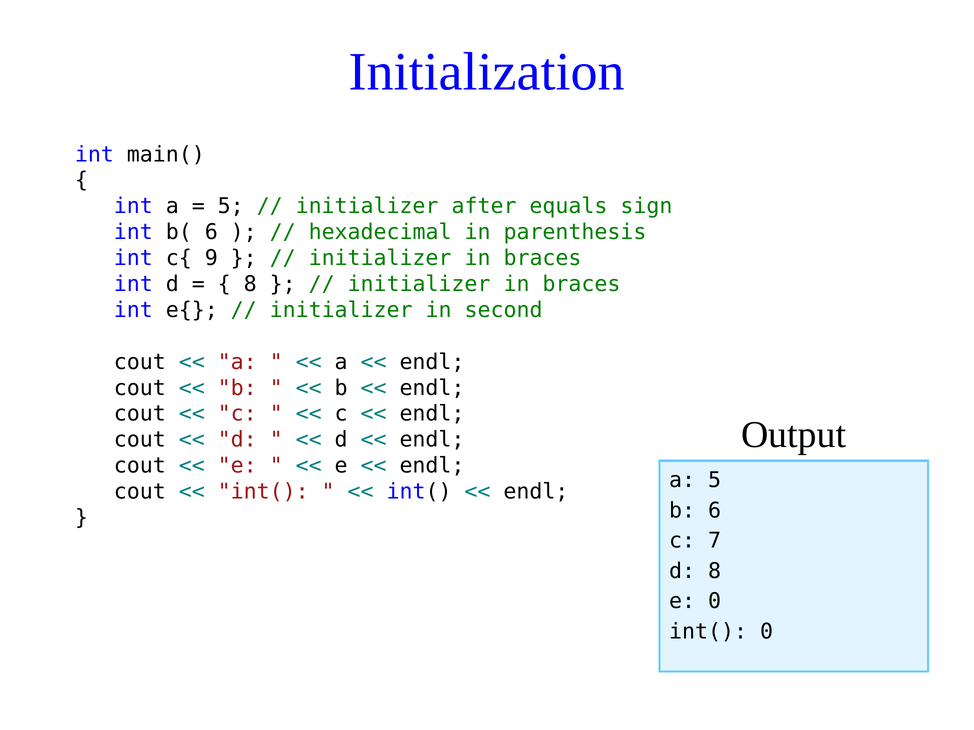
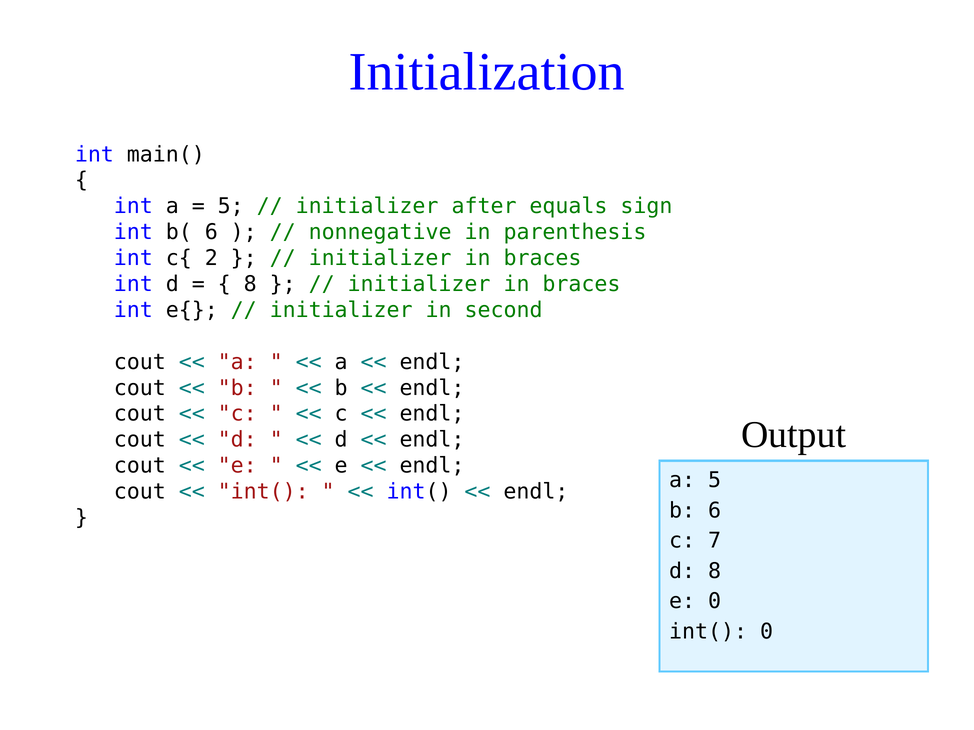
hexadecimal: hexadecimal -> nonnegative
9: 9 -> 2
